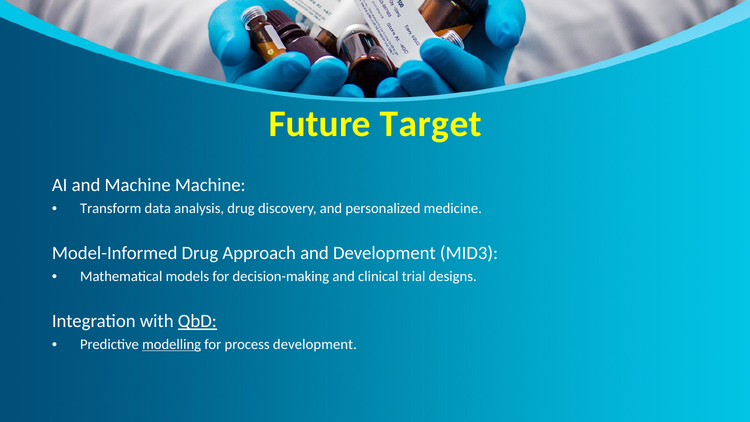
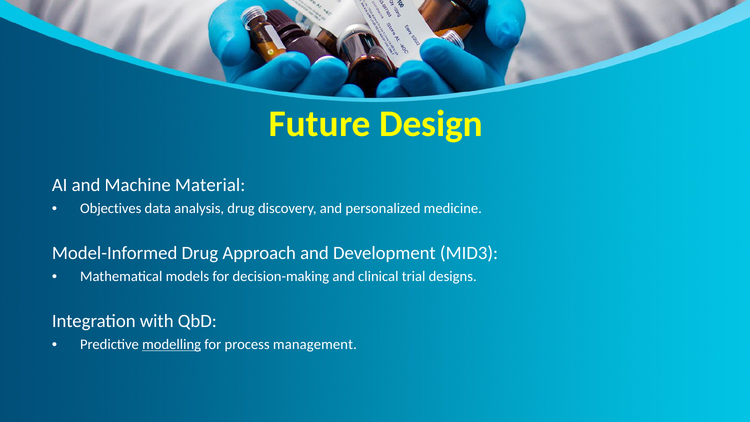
Target: Target -> Design
Machine Machine: Machine -> Material
Transform: Transform -> Objectives
QbD underline: present -> none
process development: development -> management
